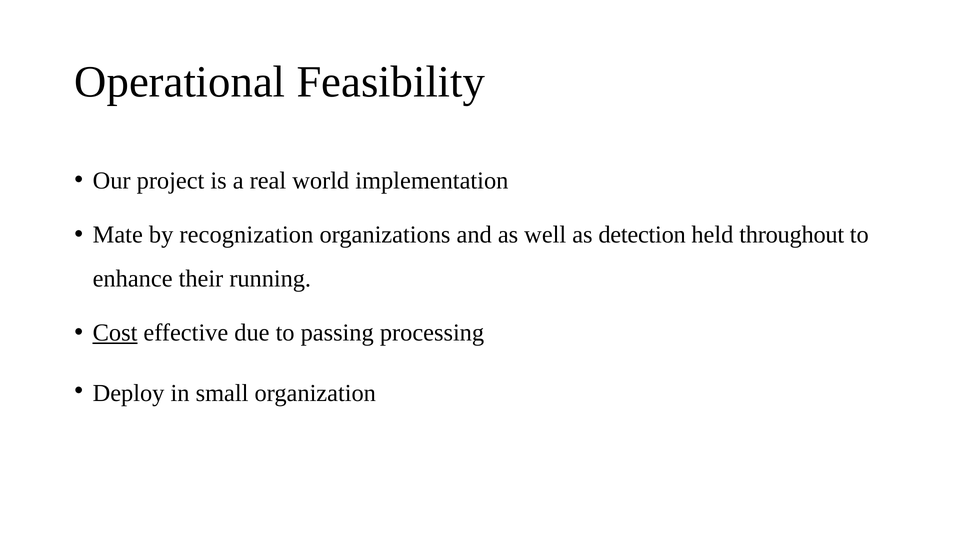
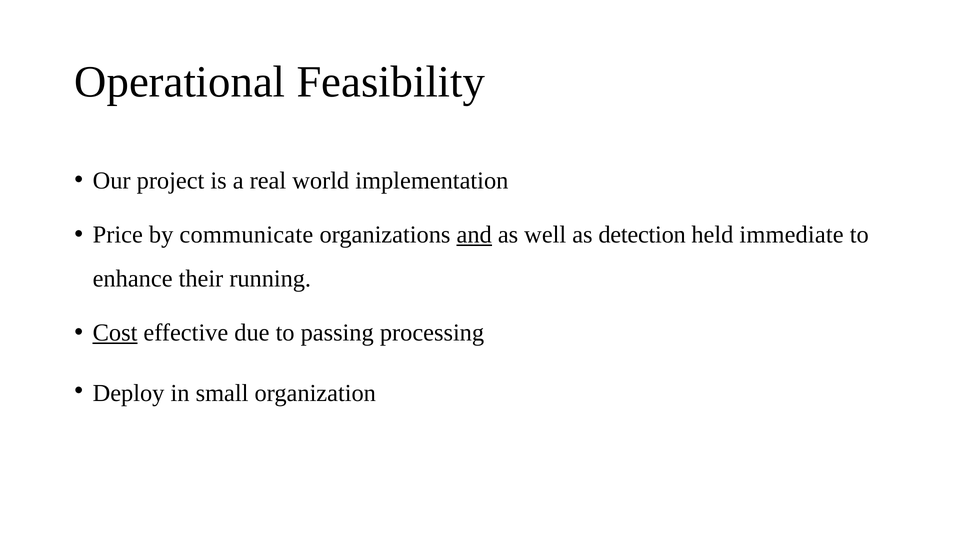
Mate: Mate -> Price
recognization: recognization -> communicate
and underline: none -> present
throughout: throughout -> immediate
